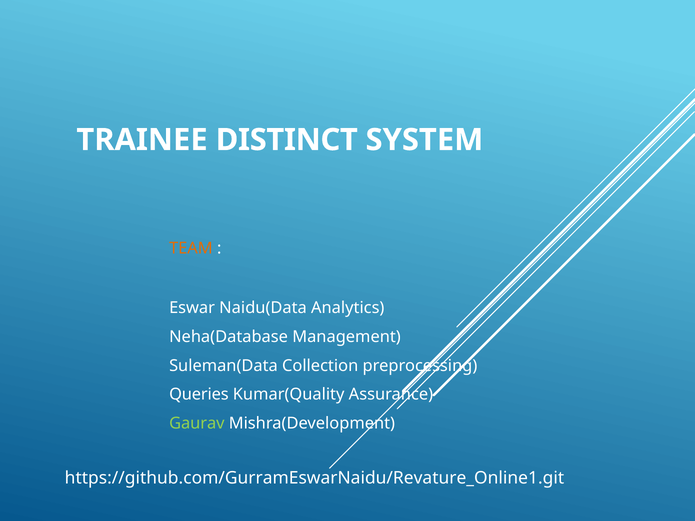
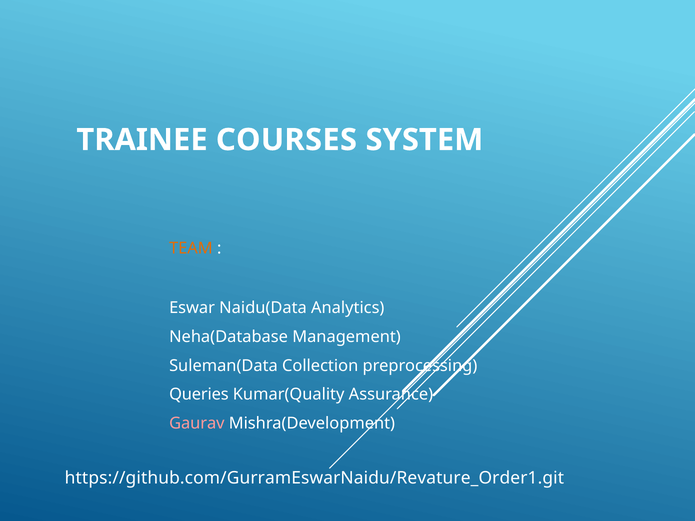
DISTINCT: DISTINCT -> COURSES
Gaurav colour: light green -> pink
https://github.com/GurramEswarNaidu/Revature_Online1.git: https://github.com/GurramEswarNaidu/Revature_Online1.git -> https://github.com/GurramEswarNaidu/Revature_Order1.git
